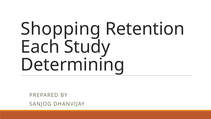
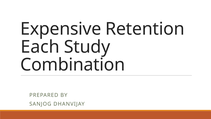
Shopping: Shopping -> Expensive
Determining: Determining -> Combination
